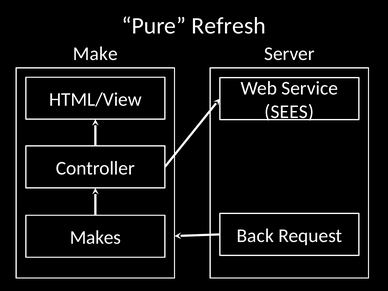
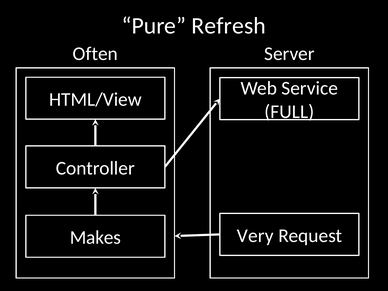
Make: Make -> Often
SEES: SEES -> FULL
Back: Back -> Very
